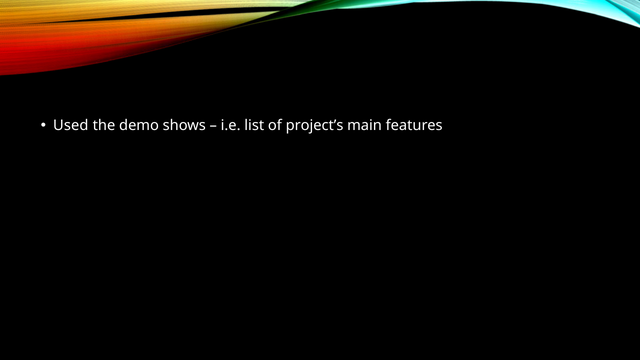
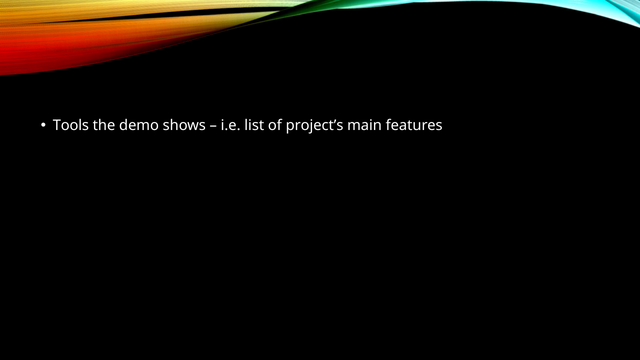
Used: Used -> Tools
